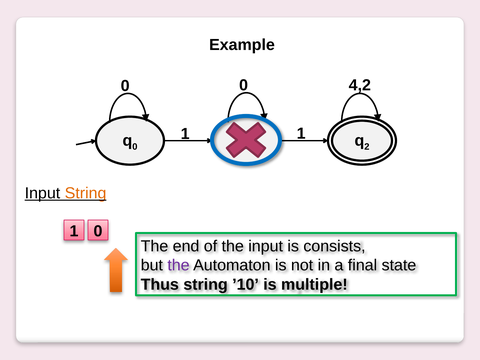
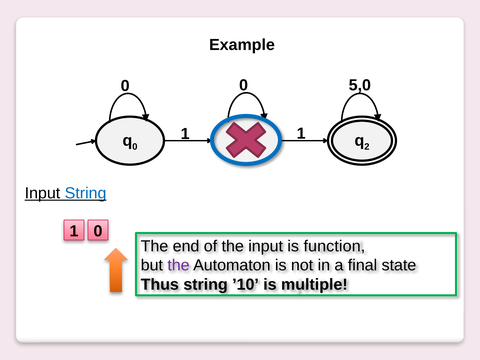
4,2: 4,2 -> 5,0
String at (86, 193) colour: orange -> blue
consists: consists -> function
